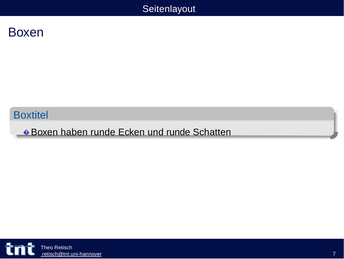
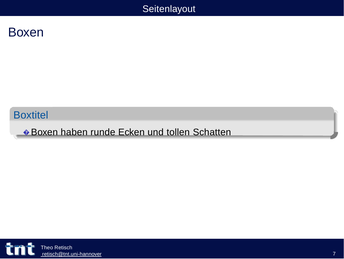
und runde: runde -> tollen
